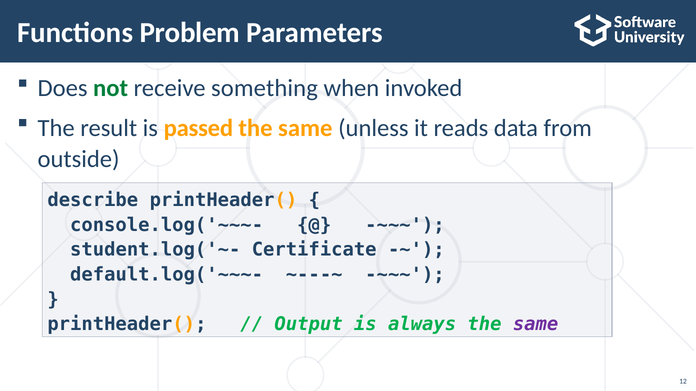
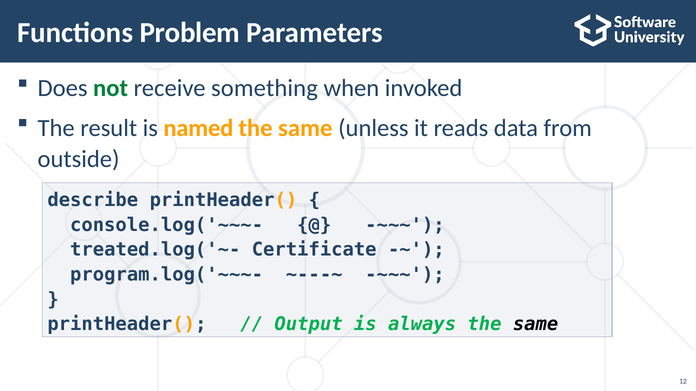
passed: passed -> named
student.log('~-: student.log('~- -> treated.log('~-
default.log('~~~-: default.log('~~~- -> program.log('~~~-
same at (536, 325) colour: purple -> black
